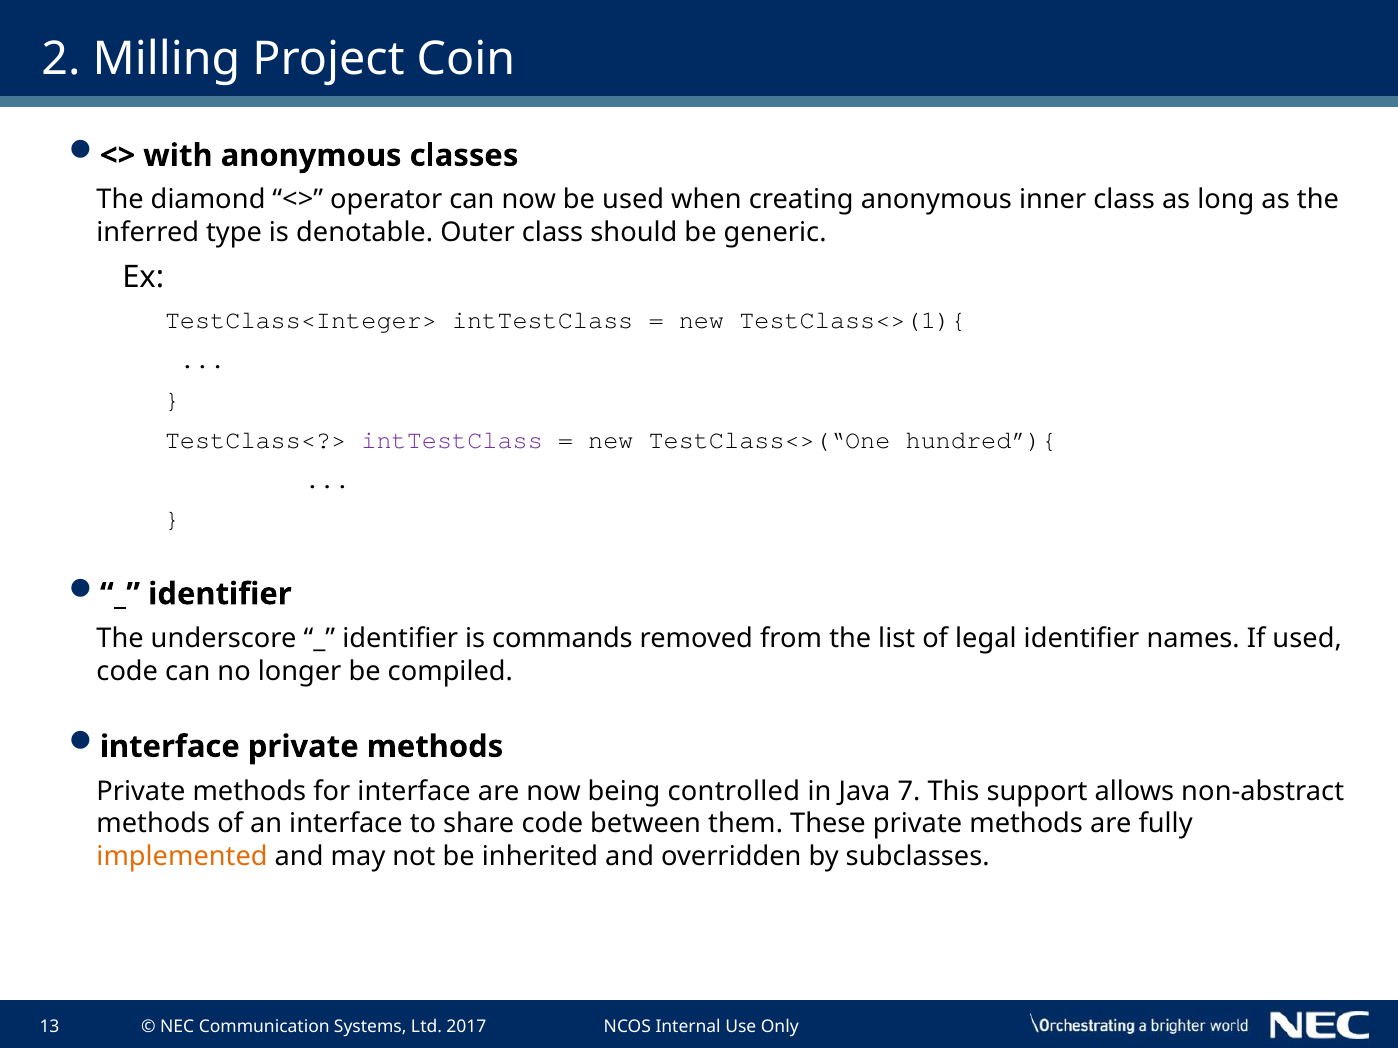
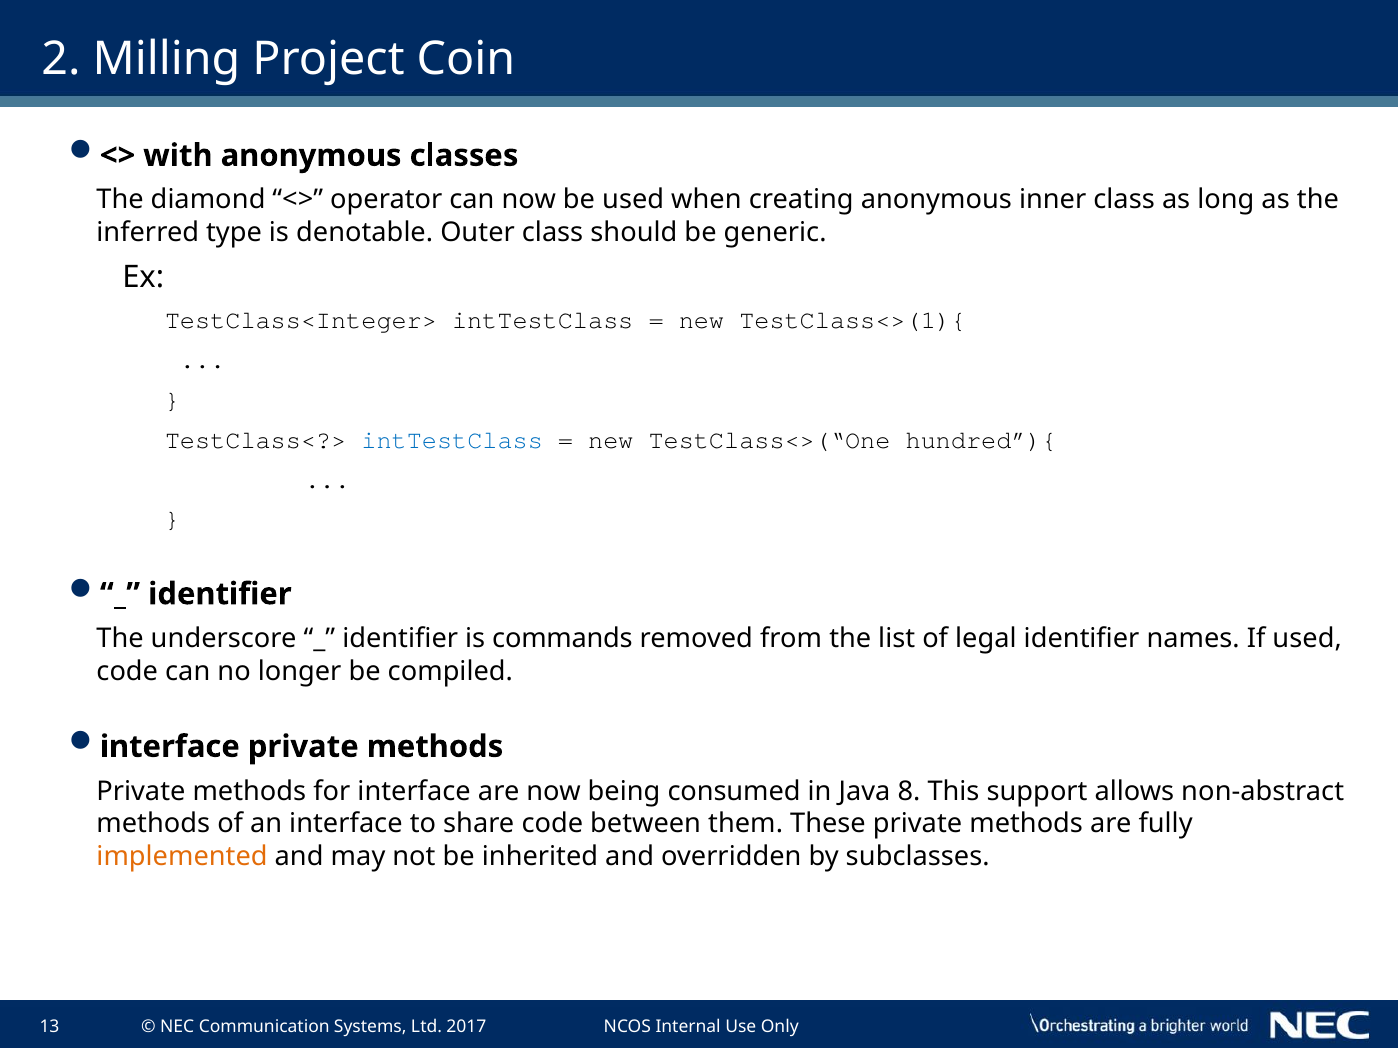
intTestClass at (452, 440) colour: purple -> blue
controlled: controlled -> consumed
7: 7 -> 8
